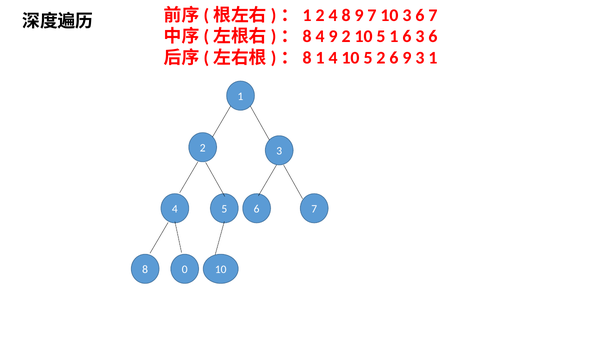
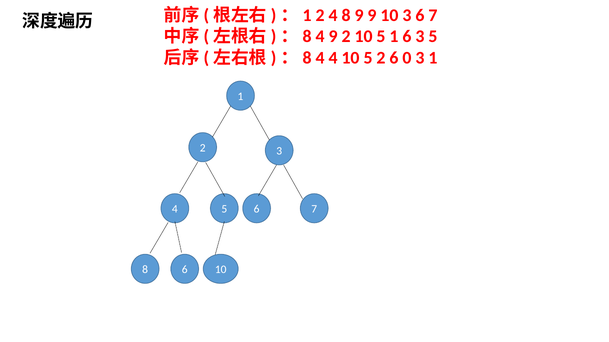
9 7: 7 -> 9
6 3 6: 6 -> 5
1 at (320, 58): 1 -> 4
6 9: 9 -> 0
8 0: 0 -> 6
